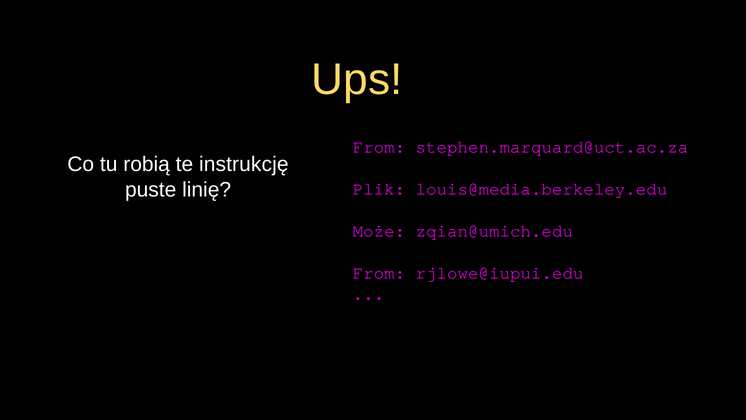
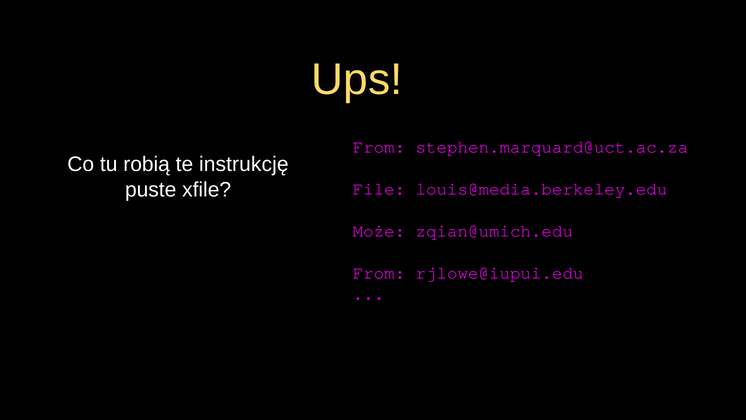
linię: linię -> xfile
Plik: Plik -> File
